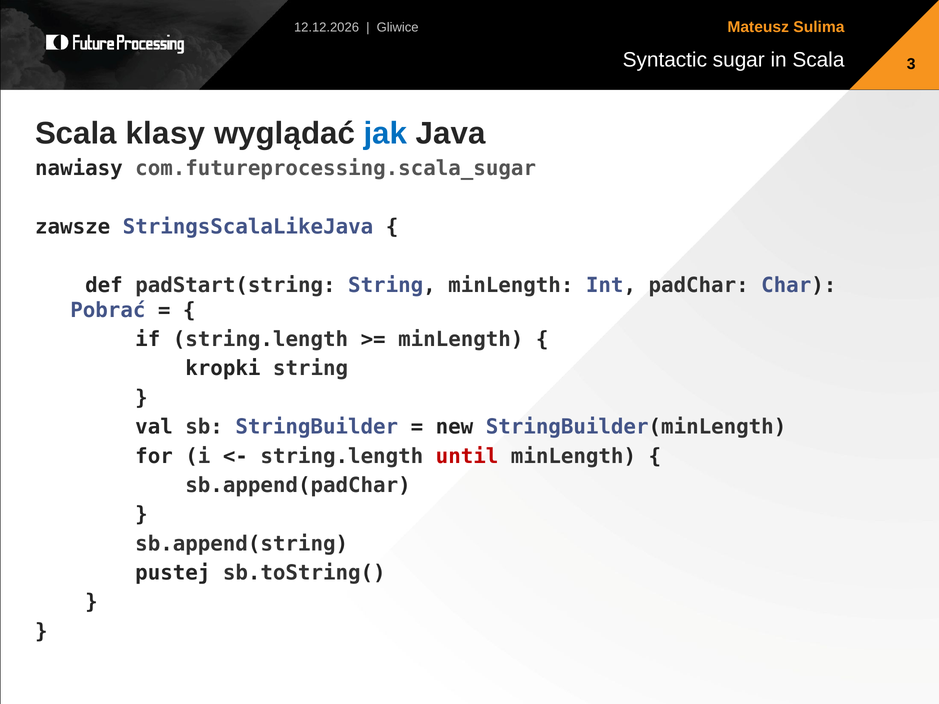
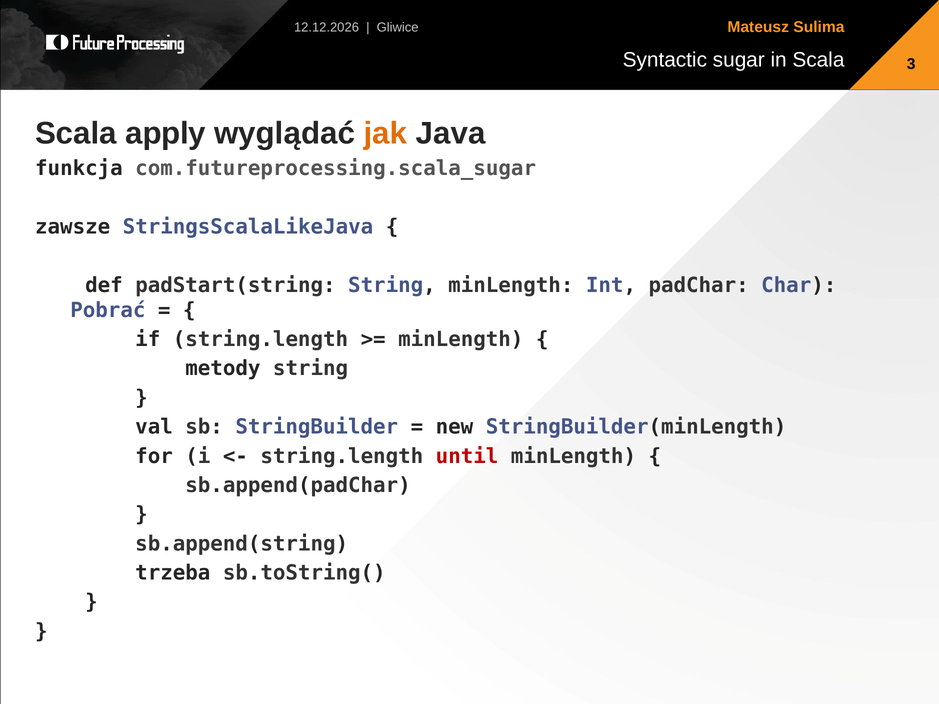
klasy: klasy -> apply
jak colour: blue -> orange
nawiasy: nawiasy -> funkcja
kropki: kropki -> metody
pustej: pustej -> trzeba
